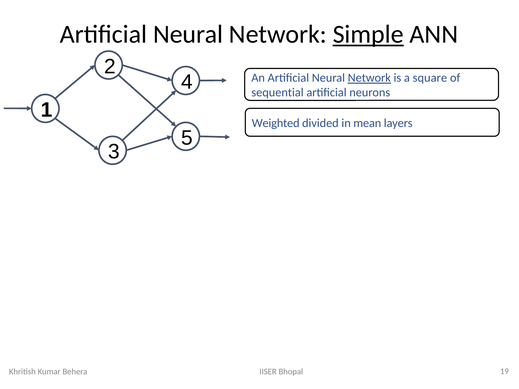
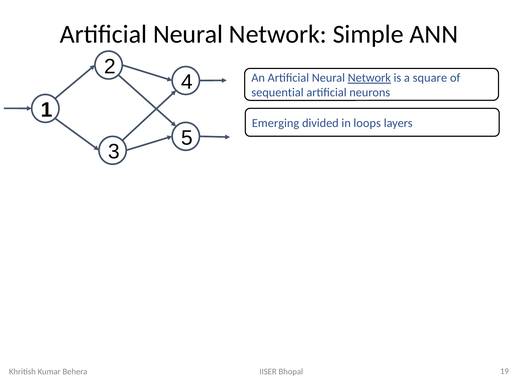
Simple underline: present -> none
Weighted: Weighted -> Emerging
mean: mean -> loops
